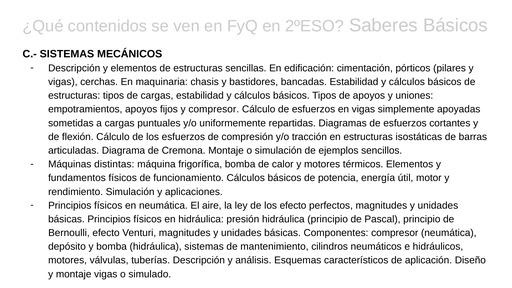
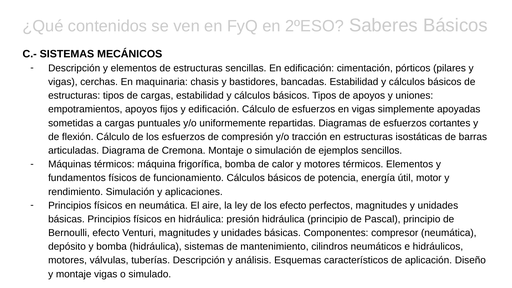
y compresor: compresor -> edificación
Máquinas distintas: distintas -> térmicos
